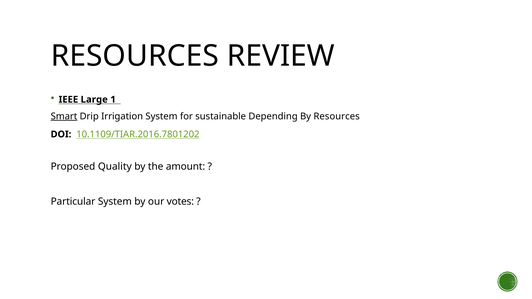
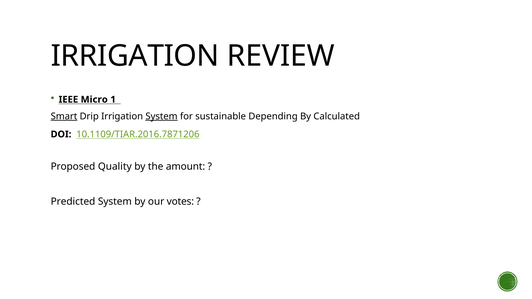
RESOURCES at (135, 56): RESOURCES -> IRRIGATION
Large: Large -> Micro
System at (162, 116) underline: none -> present
By Resources: Resources -> Calculated
10.1109/TIAR.2016.7801202: 10.1109/TIAR.2016.7801202 -> 10.1109/TIAR.2016.7871206
Particular: Particular -> Predicted
